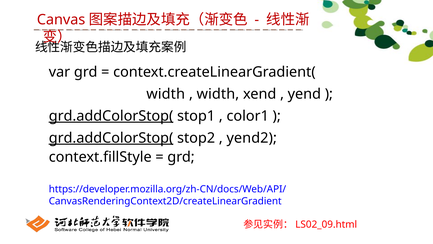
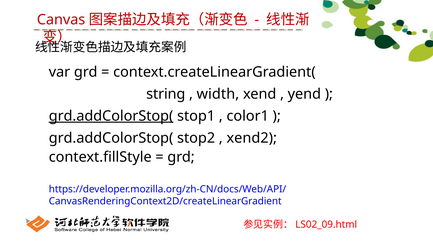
width at (166, 94): width -> string
grd.addColorStop( at (111, 138) underline: present -> none
yend2: yend2 -> xend2
